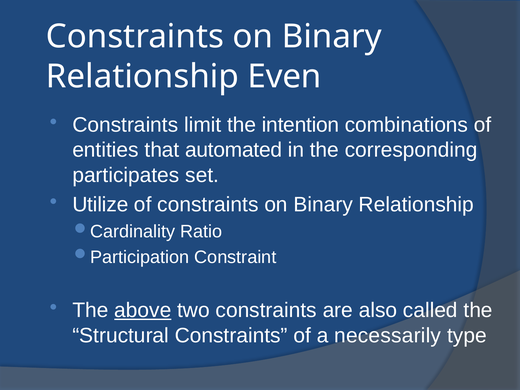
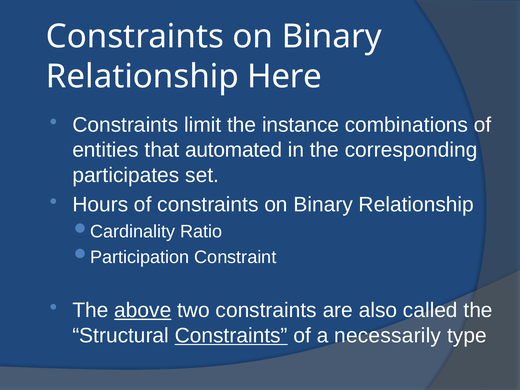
Even: Even -> Here
intention: intention -> instance
Utilize: Utilize -> Hours
Constraints at (231, 336) underline: none -> present
